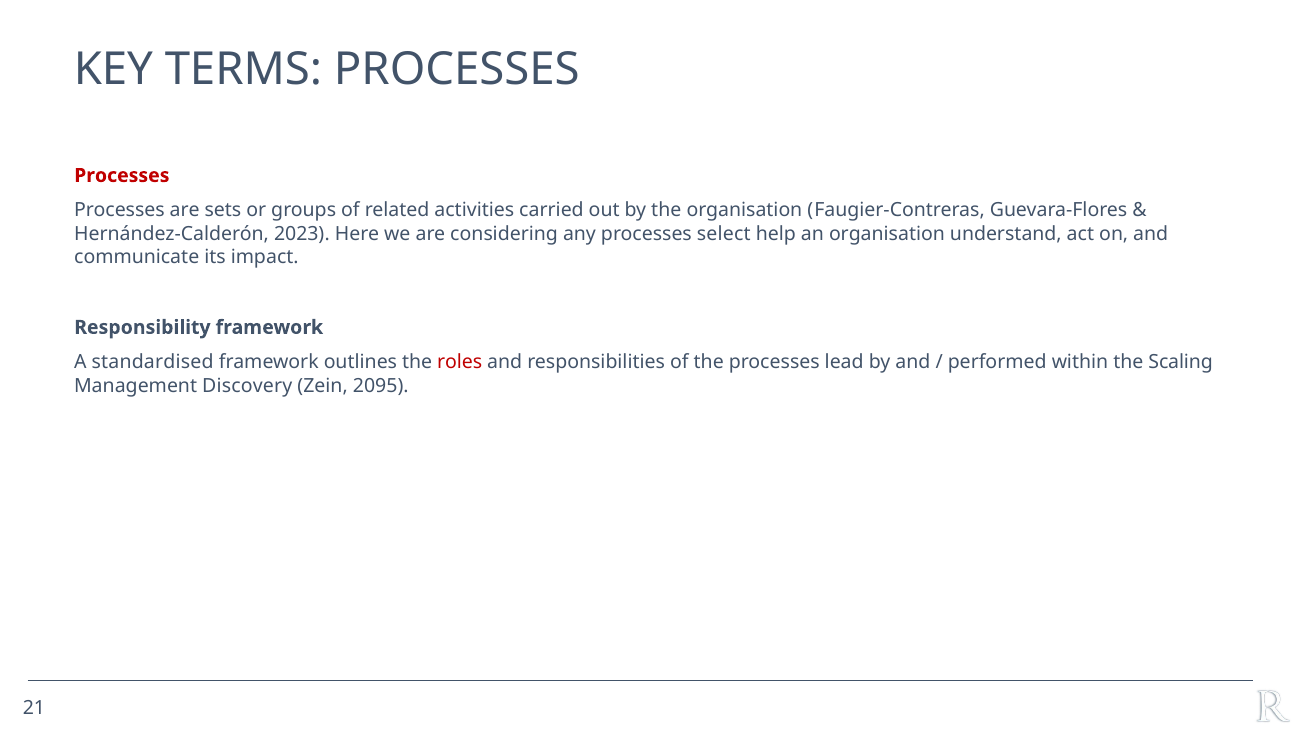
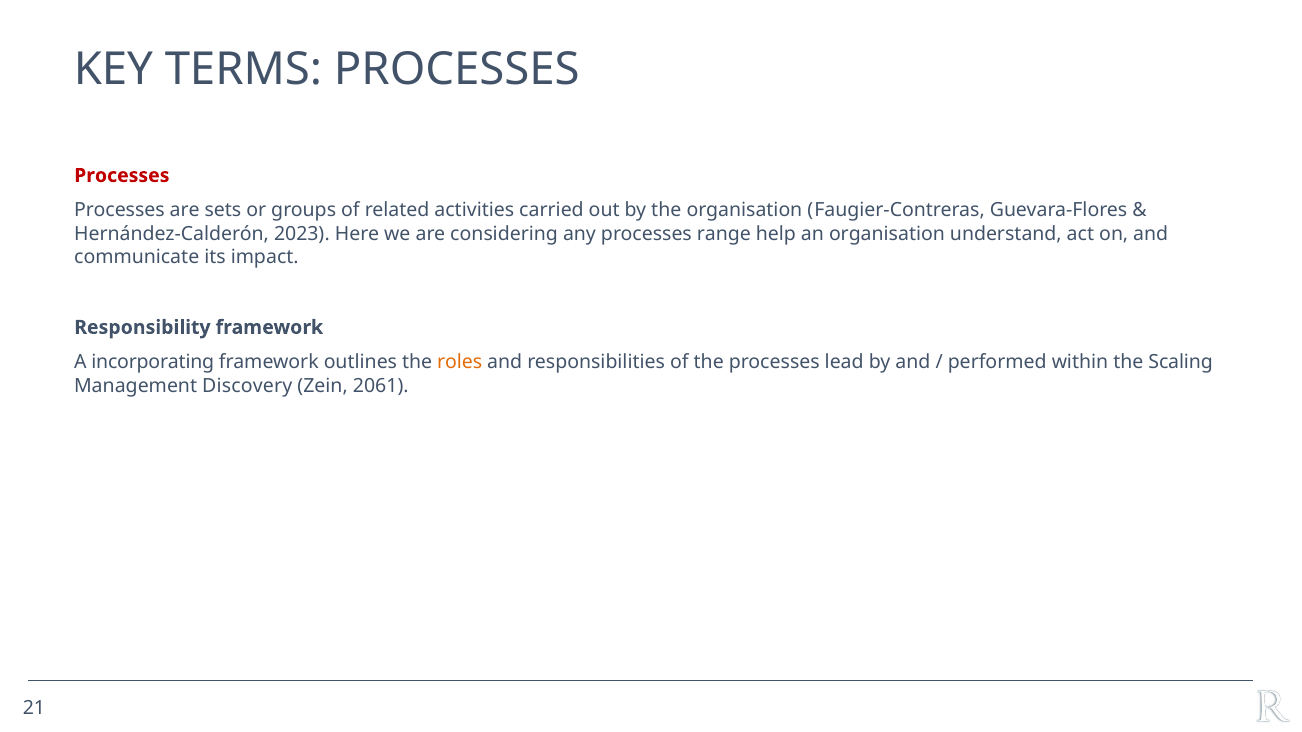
select: select -> range
standardised: standardised -> incorporating
roles colour: red -> orange
2095: 2095 -> 2061
